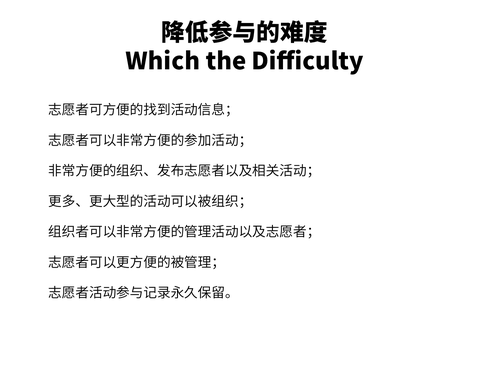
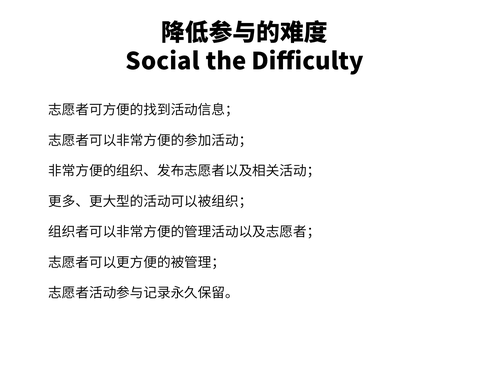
Which: Which -> Social
